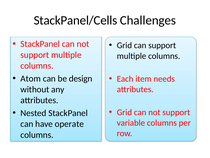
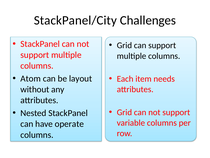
StackPanel/Cells: StackPanel/Cells -> StackPanel/City
design: design -> layout
